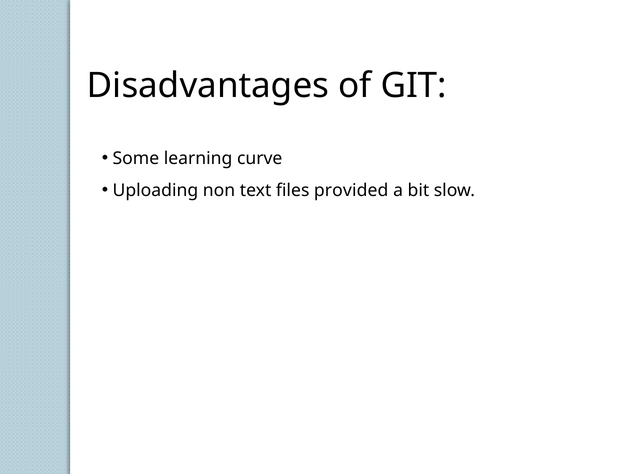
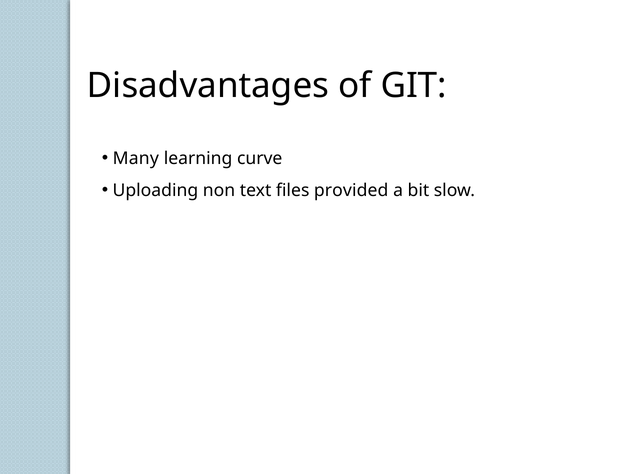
Some: Some -> Many
